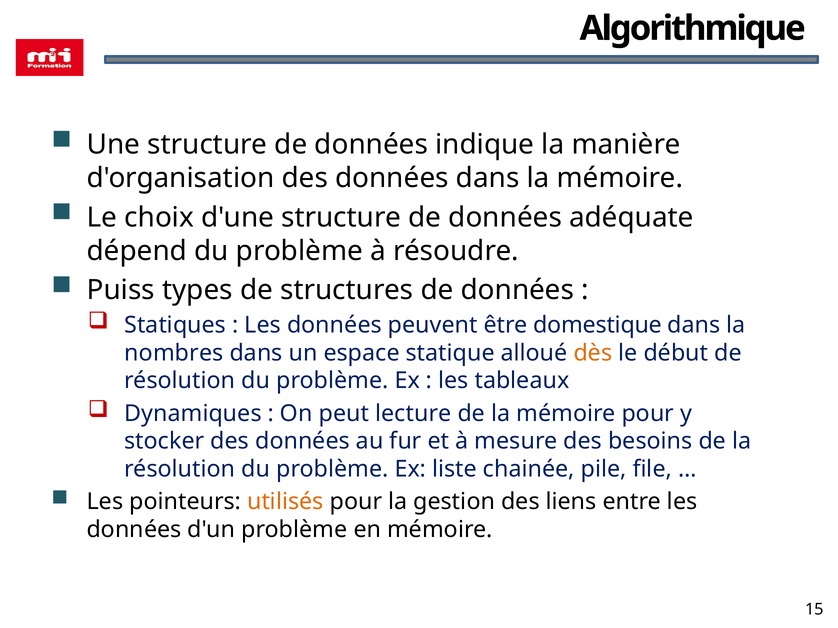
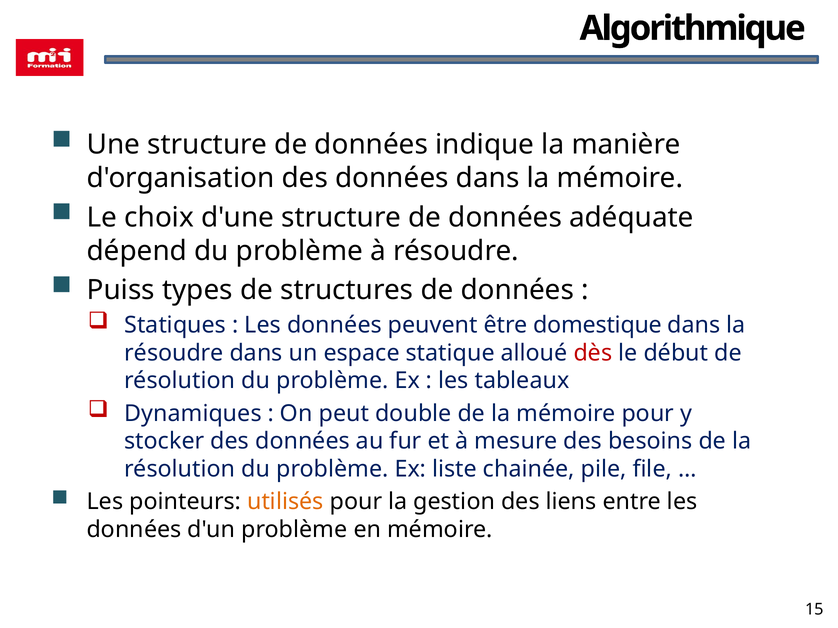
nombres at (174, 353): nombres -> résoudre
dès colour: orange -> red
lecture: lecture -> double
